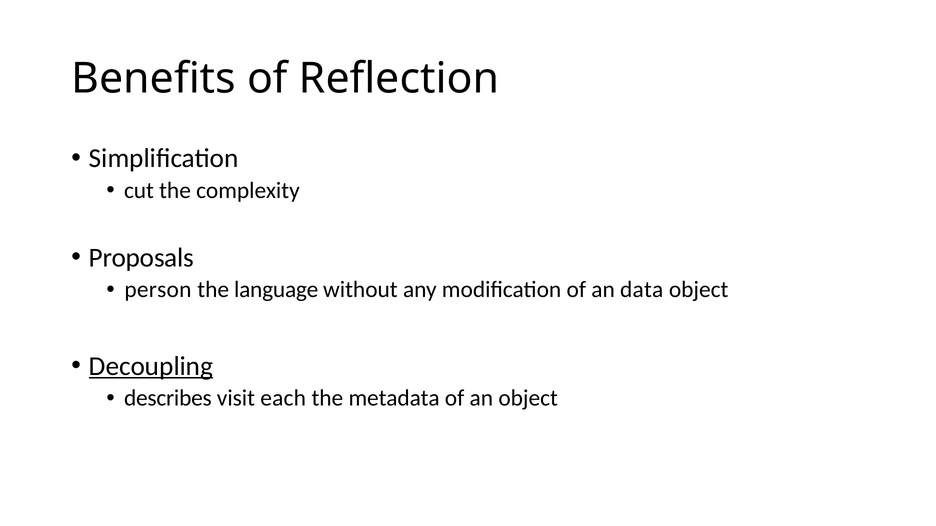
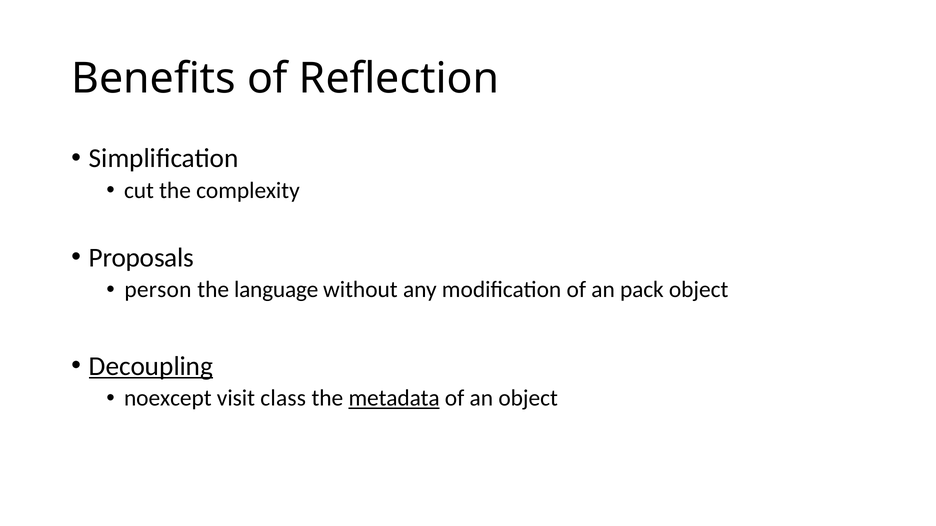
data: data -> pack
describes: describes -> noexcept
each: each -> class
metadata underline: none -> present
